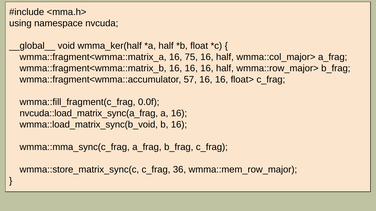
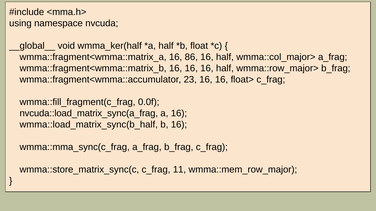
75: 75 -> 86
57: 57 -> 23
wmma::load_matrix_sync(b_void: wmma::load_matrix_sync(b_void -> wmma::load_matrix_sync(b_half
36: 36 -> 11
